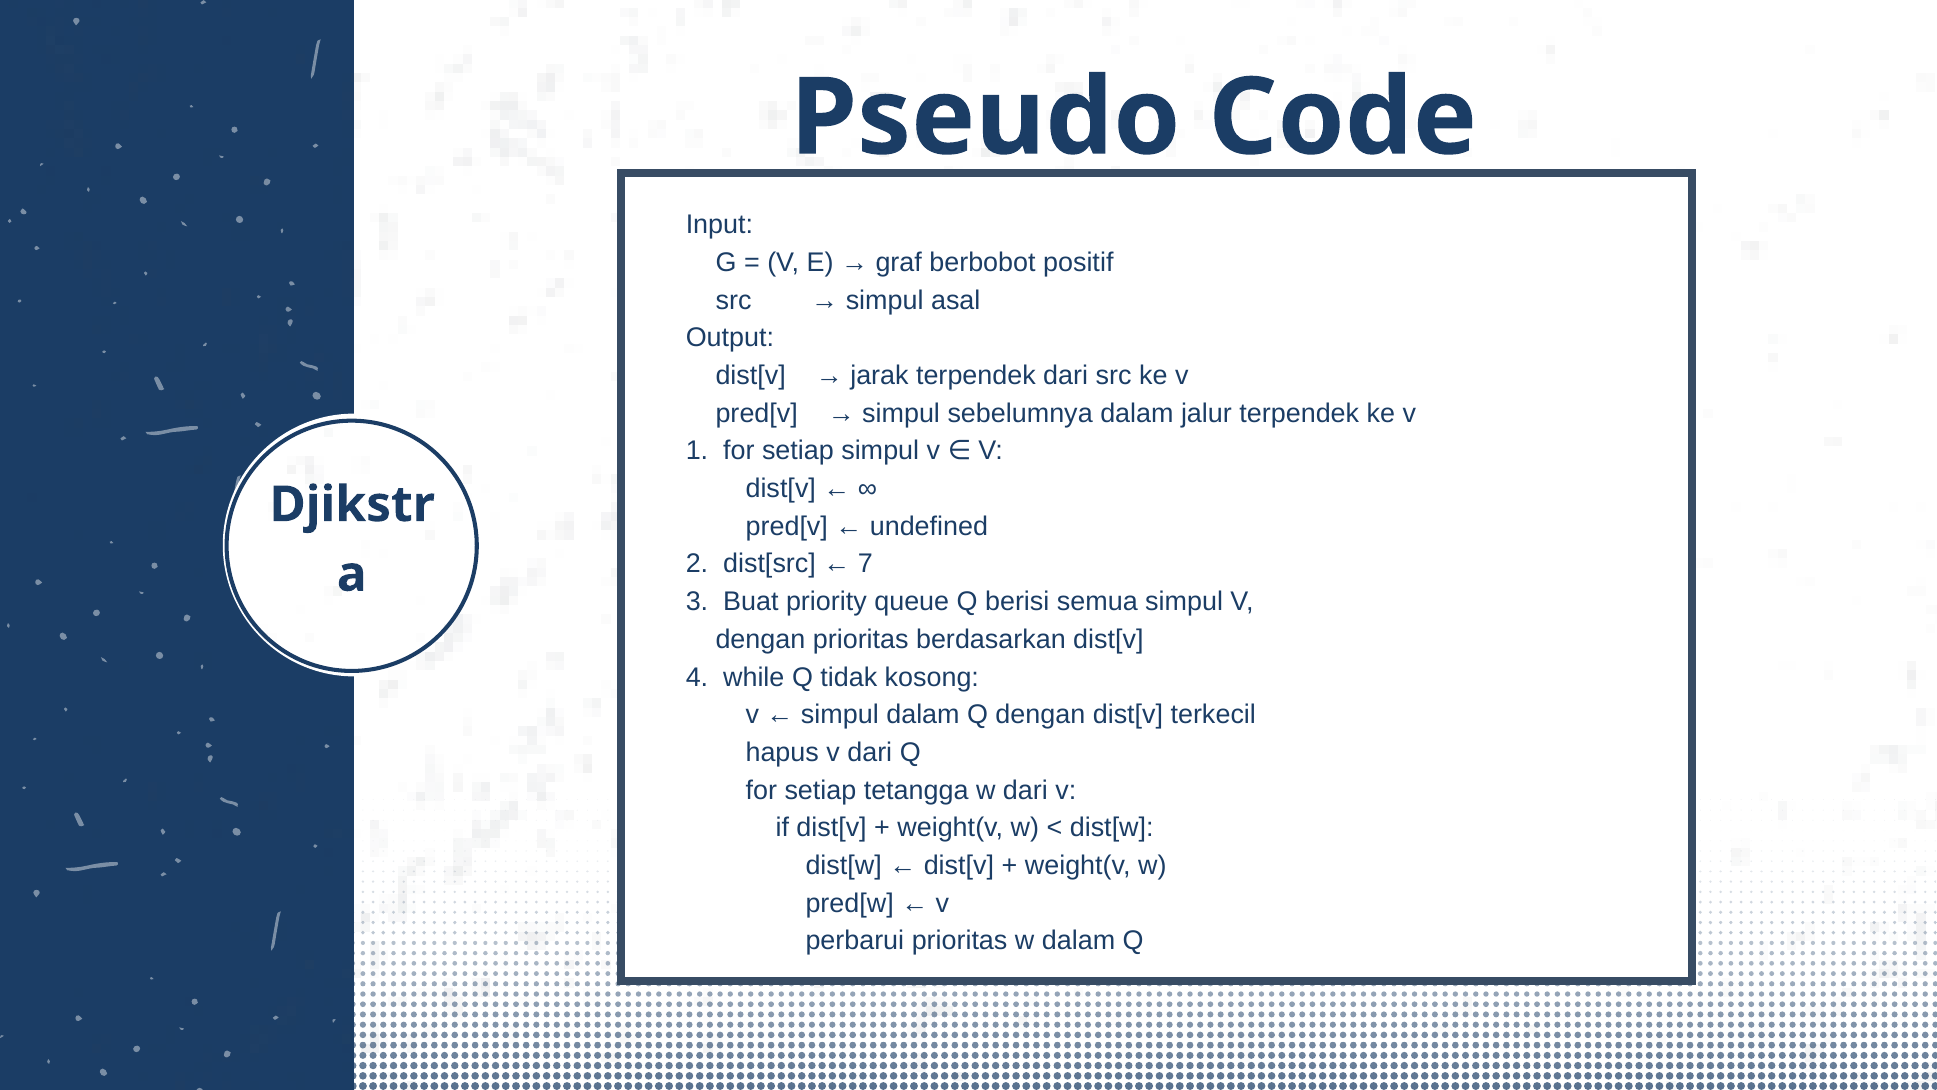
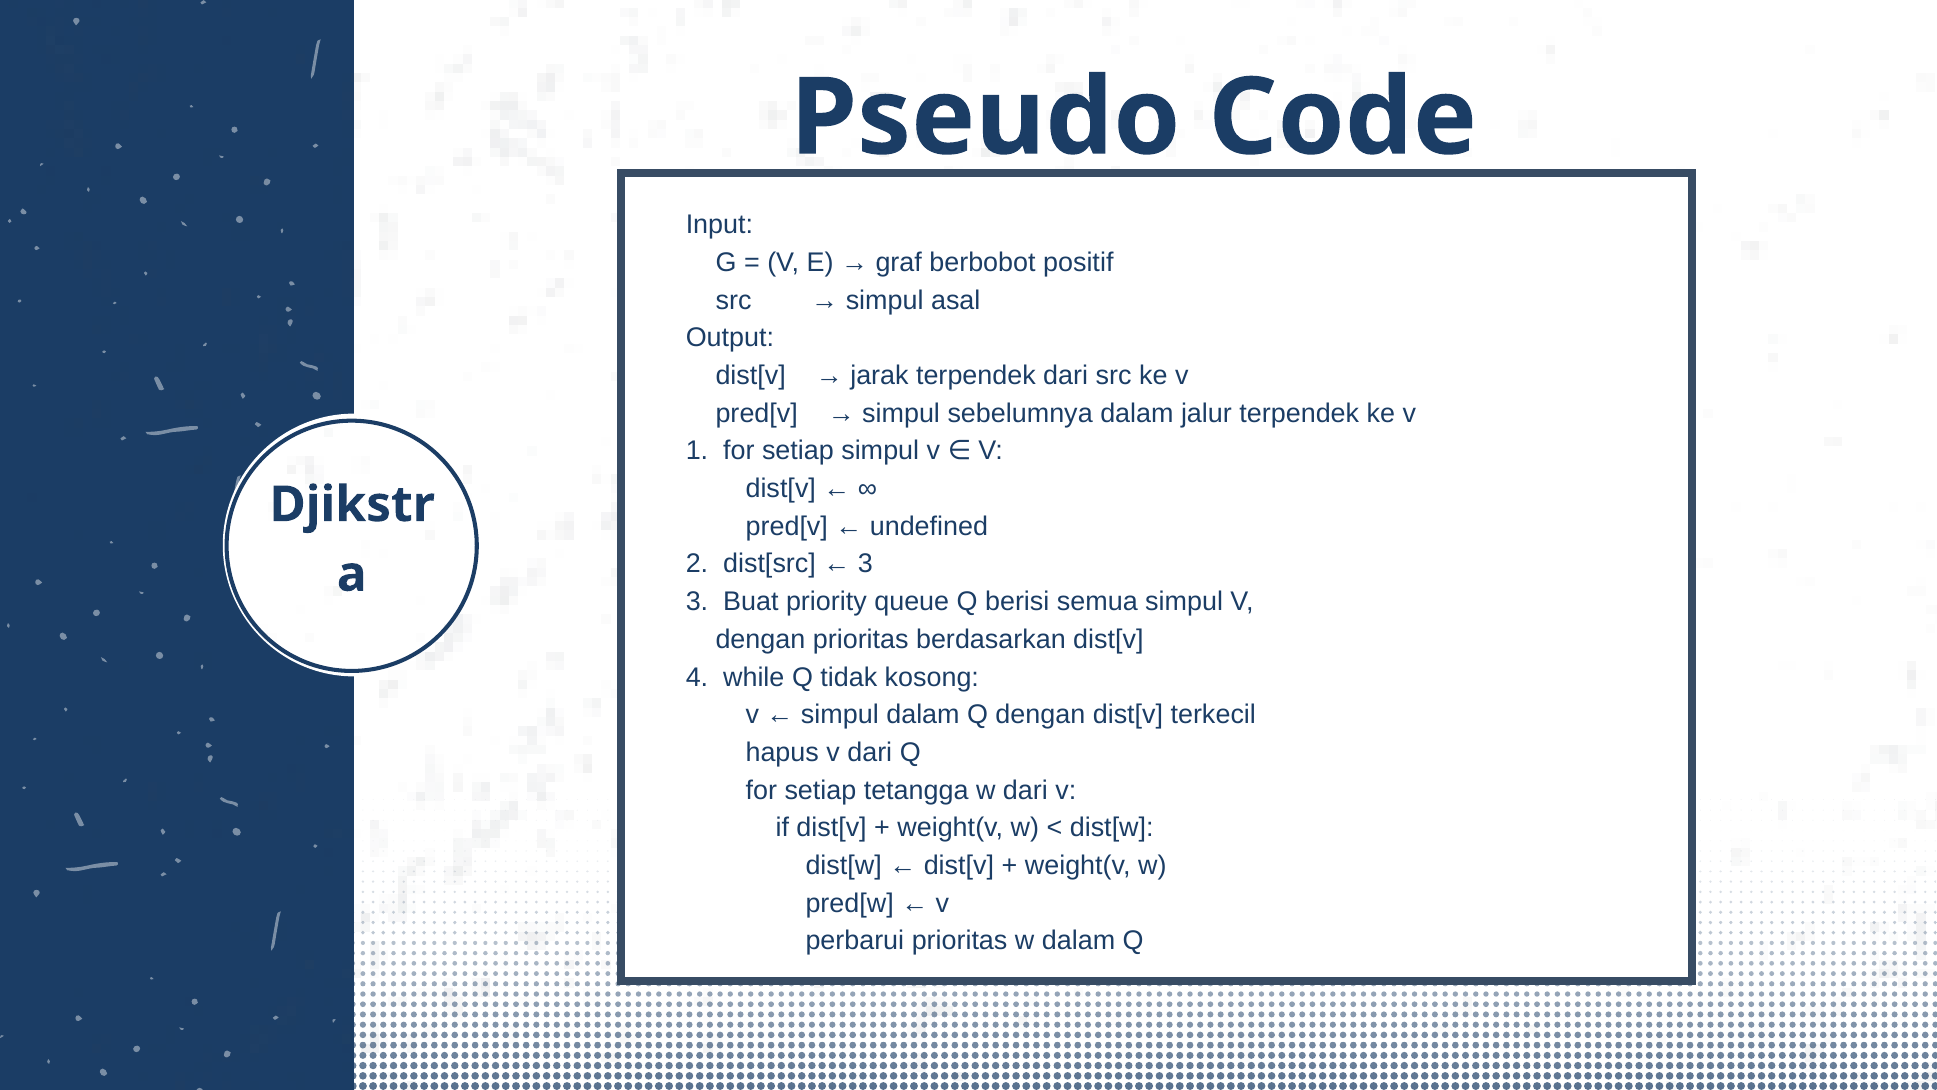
7 at (865, 564): 7 -> 3
